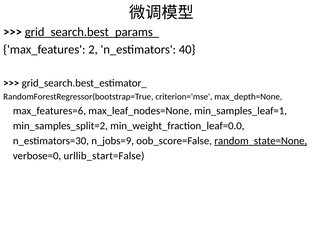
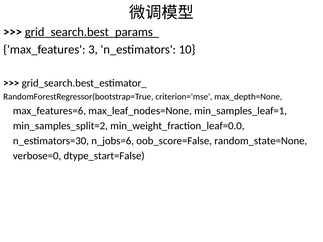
2: 2 -> 3
40: 40 -> 10
n_jobs=9: n_jobs=9 -> n_jobs=6
random_state=None underline: present -> none
urllib_start=False: urllib_start=False -> dtype_start=False
